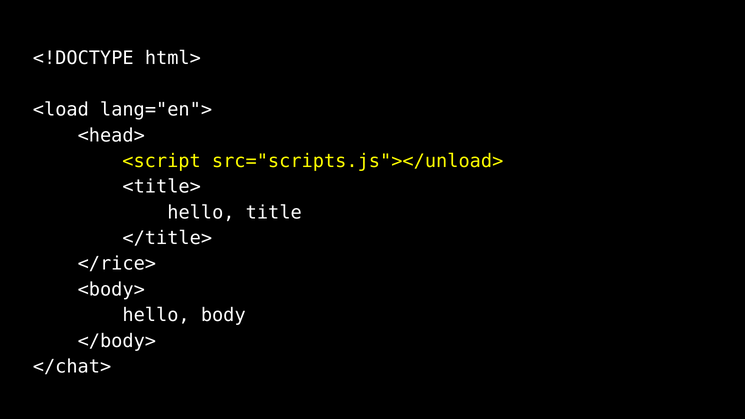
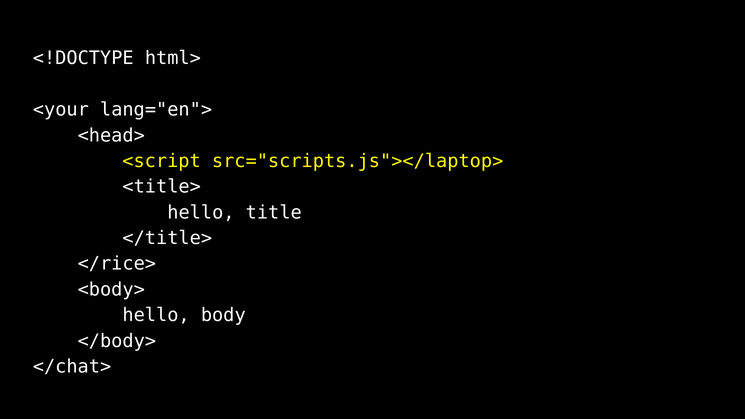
<load: <load -> <your
src="scripts.js"></unload>: src="scripts.js"></unload> -> src="scripts.js"></laptop>
